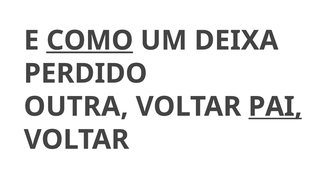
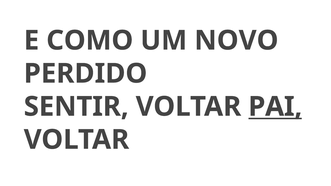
COMO underline: present -> none
DEIXA: DEIXA -> NOVO
OUTRA: OUTRA -> SENTIR
